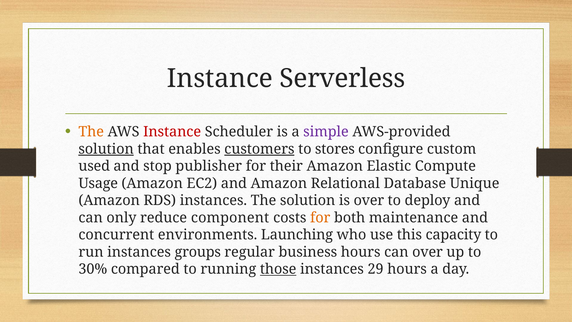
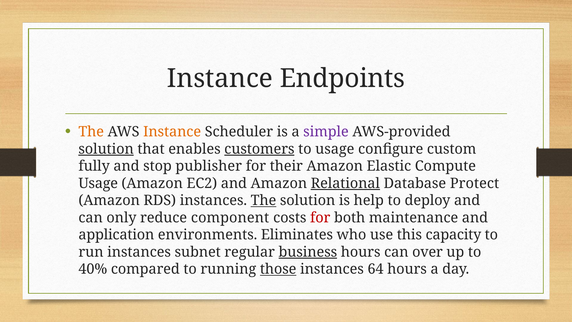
Serverless: Serverless -> Endpoints
Instance at (172, 132) colour: red -> orange
to stores: stores -> usage
used: used -> fully
Relational underline: none -> present
Unique: Unique -> Protect
The at (264, 200) underline: none -> present
is over: over -> help
for at (320, 217) colour: orange -> red
concurrent: concurrent -> application
Launching: Launching -> Eliminates
groups: groups -> subnet
business underline: none -> present
30%: 30% -> 40%
29: 29 -> 64
